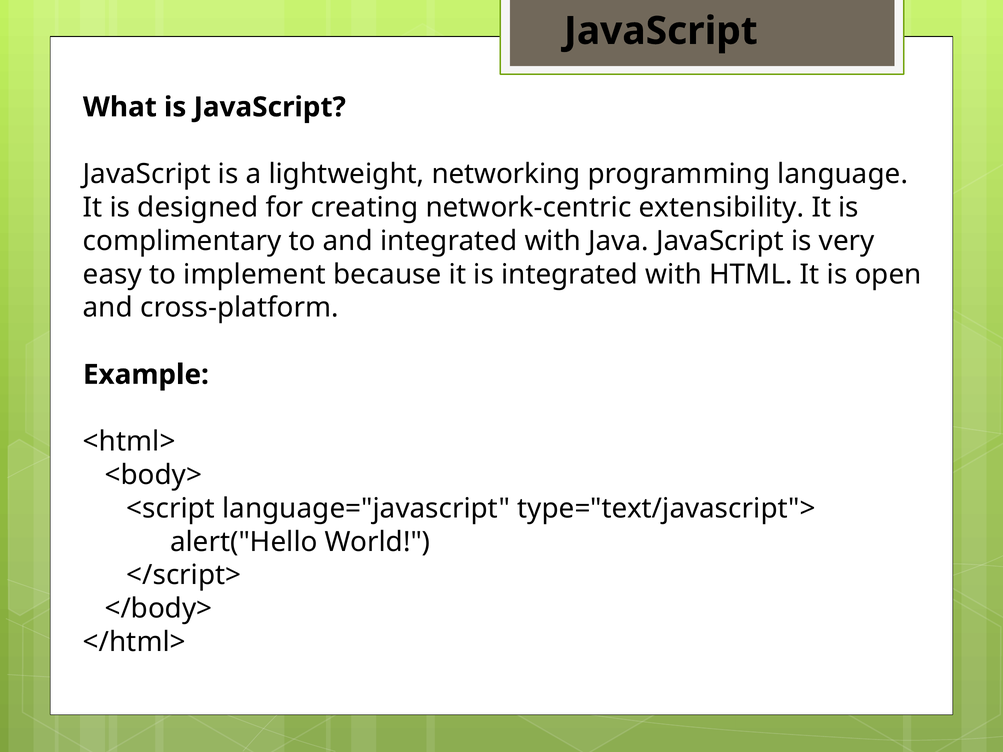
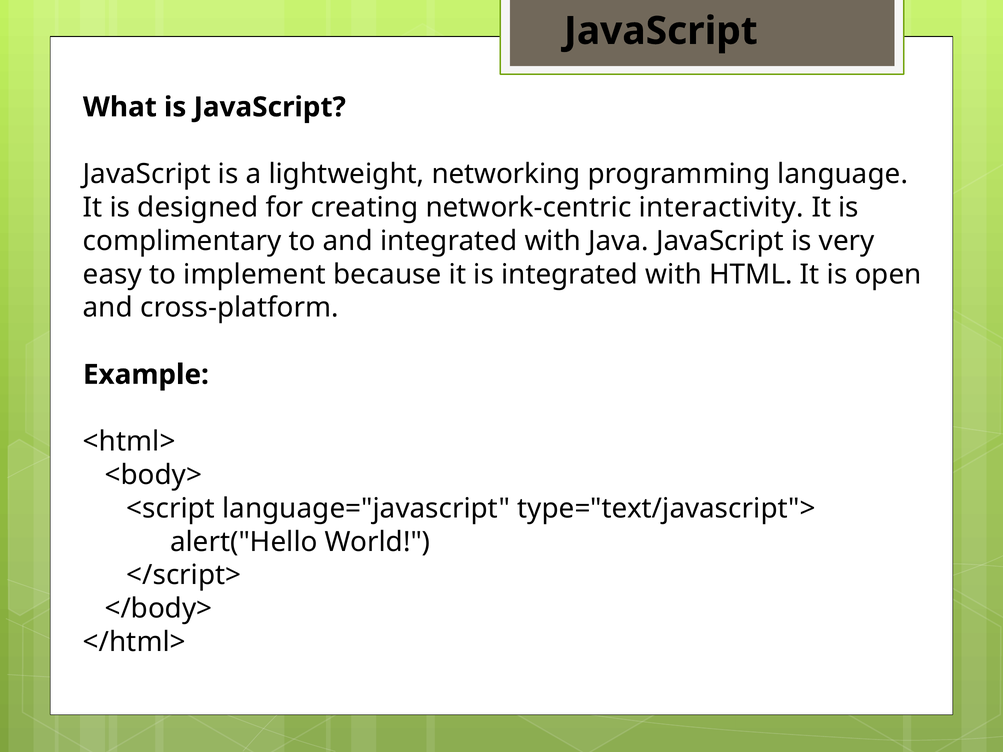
extensibility: extensibility -> interactivity
